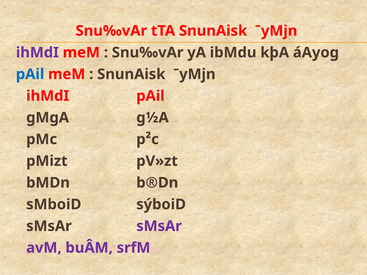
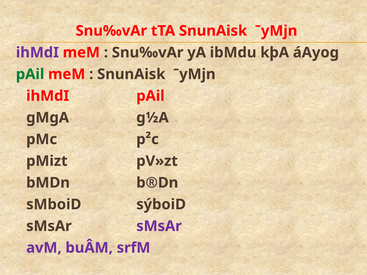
pAil at (30, 74) colour: blue -> green
